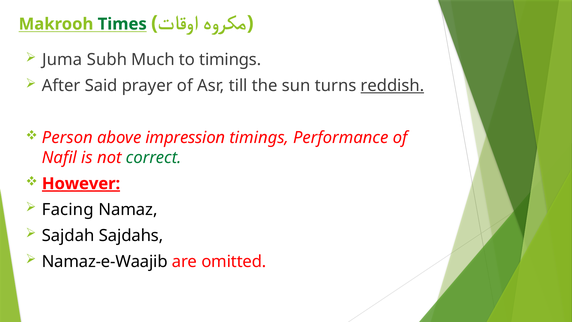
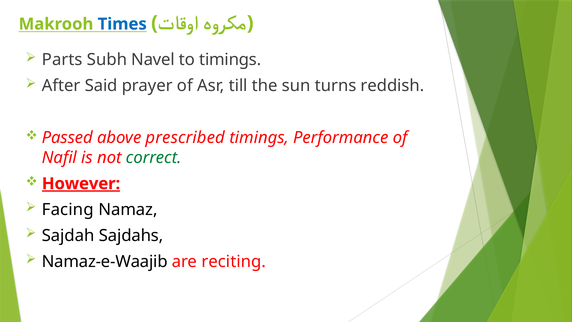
Times colour: green -> blue
Juma: Juma -> Parts
Much: Much -> Navel
reddish underline: present -> none
Person: Person -> Passed
impression: impression -> prescribed
omitted: omitted -> reciting
